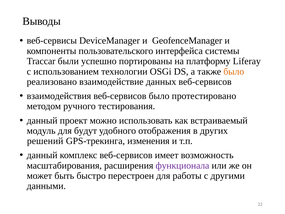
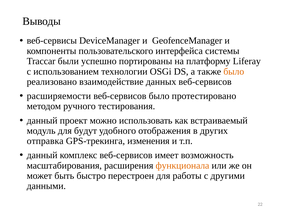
взаимодействия: взаимодействия -> расширяемости
решений: решений -> отправка
функционала colour: purple -> orange
